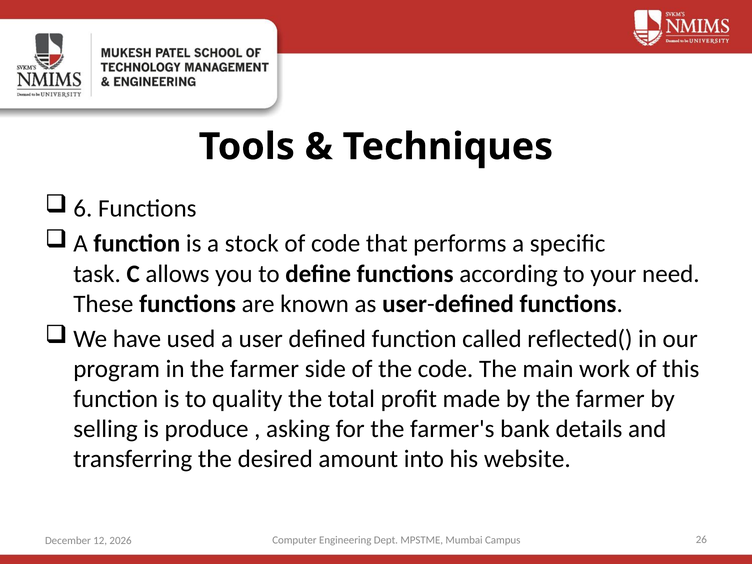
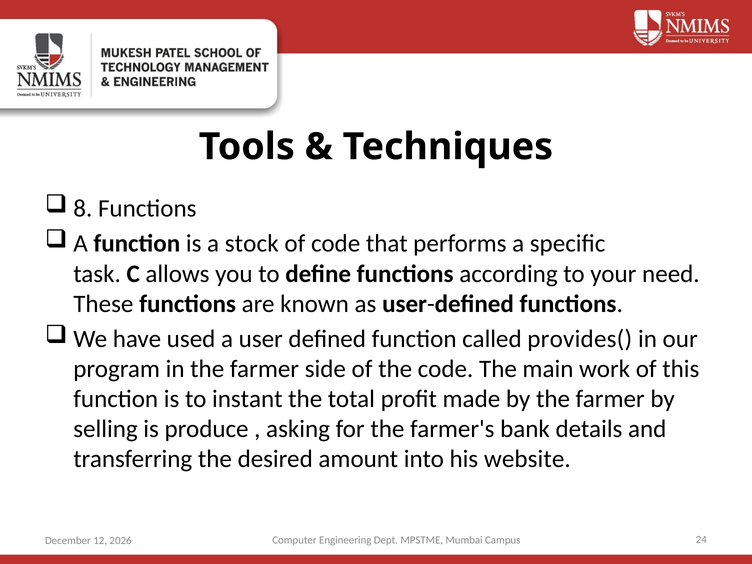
6: 6 -> 8
reflected(: reflected( -> provides(
quality: quality -> instant
26: 26 -> 24
